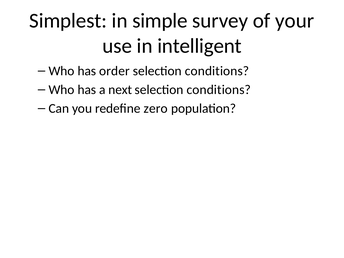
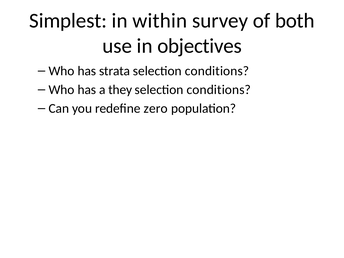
simple: simple -> within
your: your -> both
intelligent: intelligent -> objectives
order: order -> strata
next: next -> they
